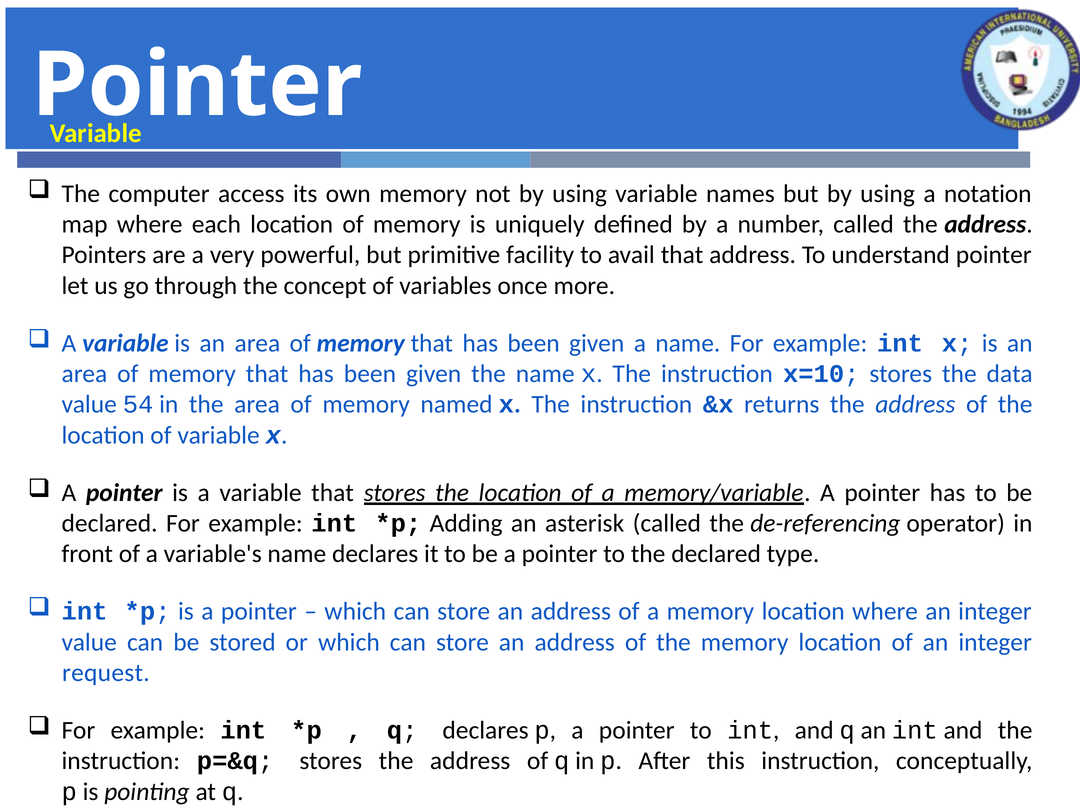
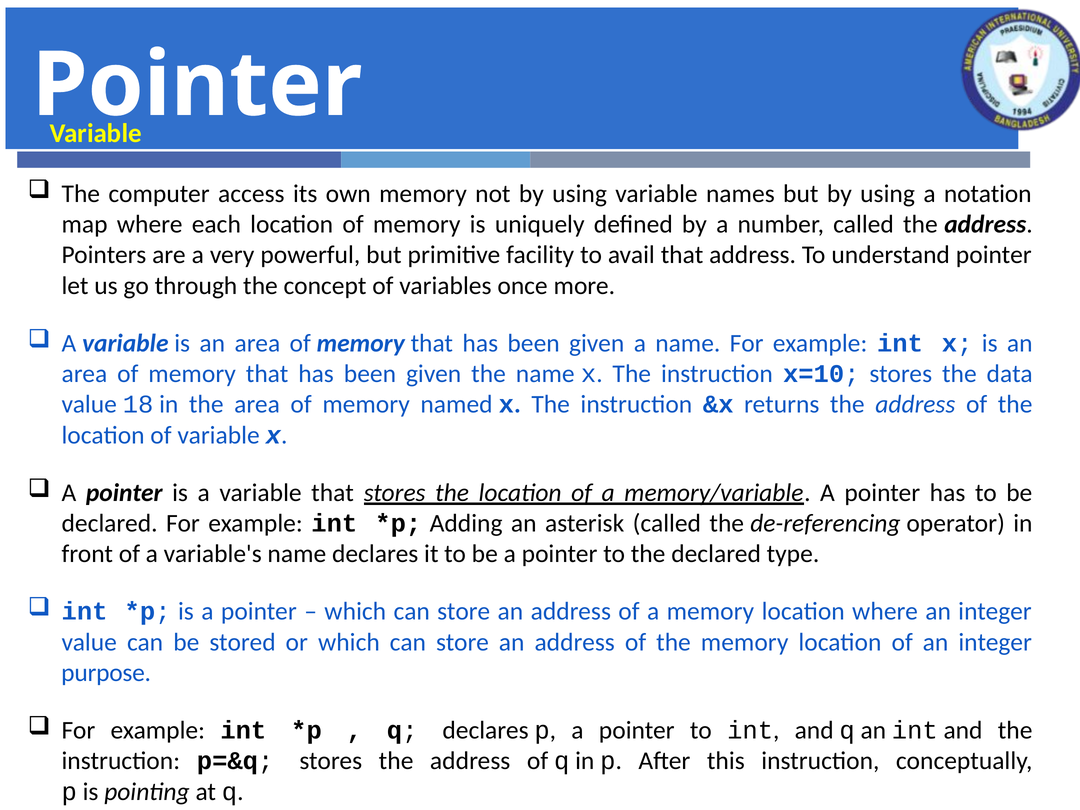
54: 54 -> 18
request: request -> purpose
